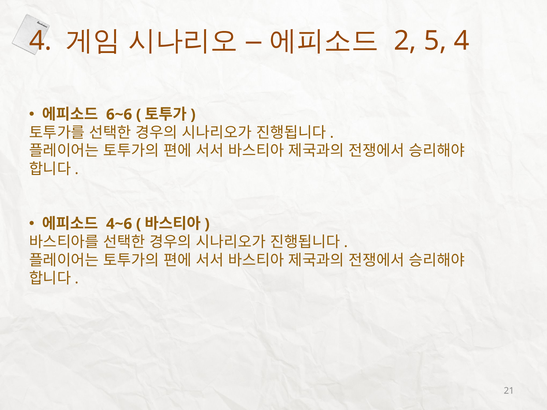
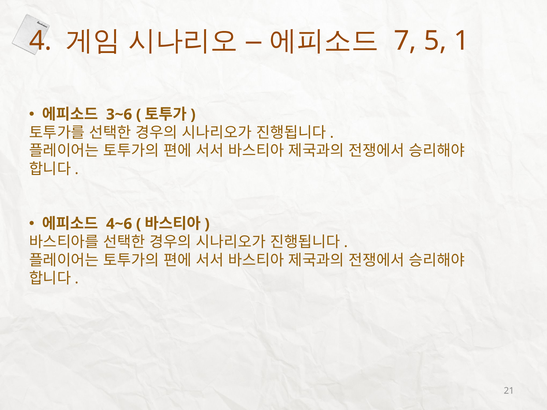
2: 2 -> 7
5 4: 4 -> 1
6~6: 6~6 -> 3~6
